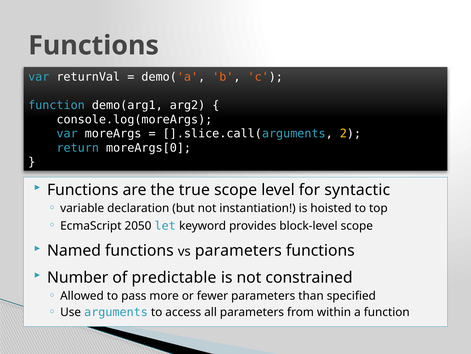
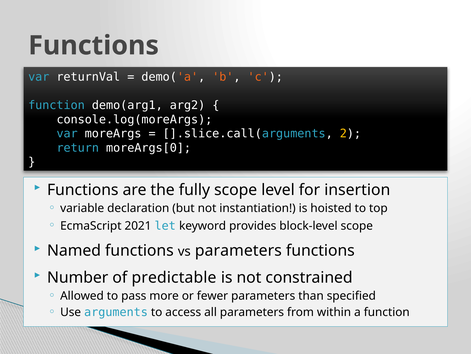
true: true -> fully
syntactic: syntactic -> insertion
2050: 2050 -> 2021
